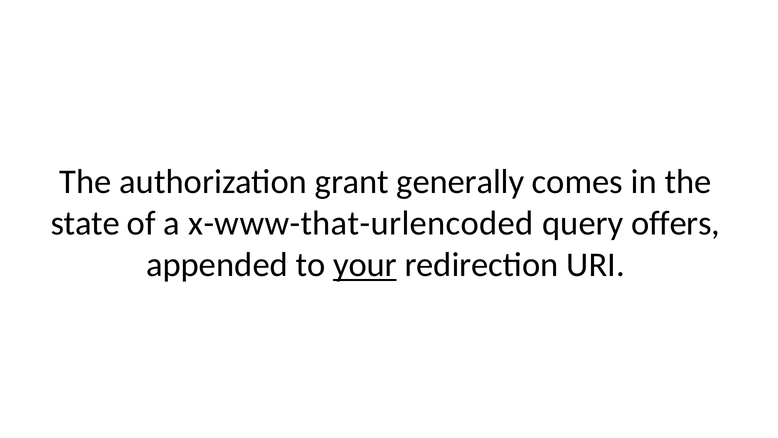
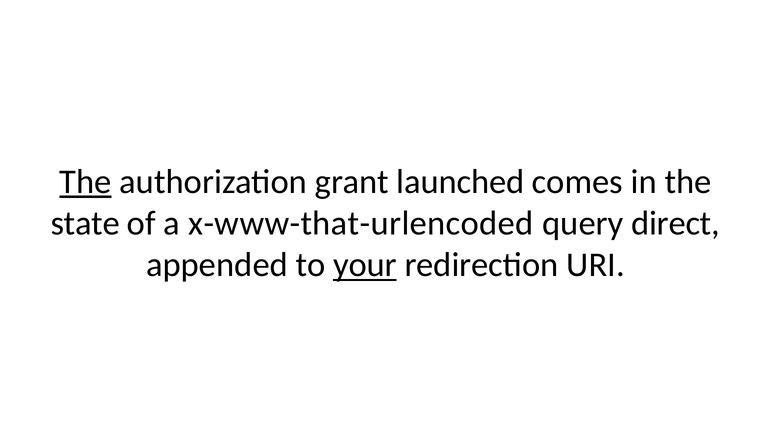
The at (85, 182) underline: none -> present
generally: generally -> launched
offers: offers -> direct
